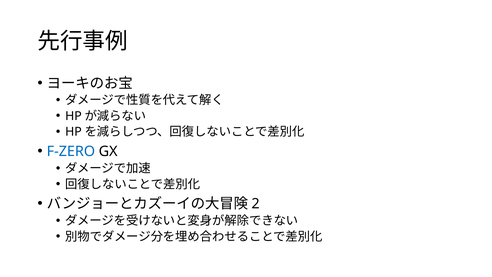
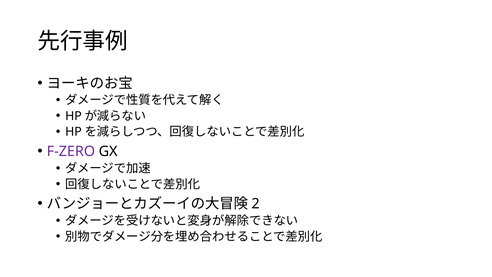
F-ZERO colour: blue -> purple
